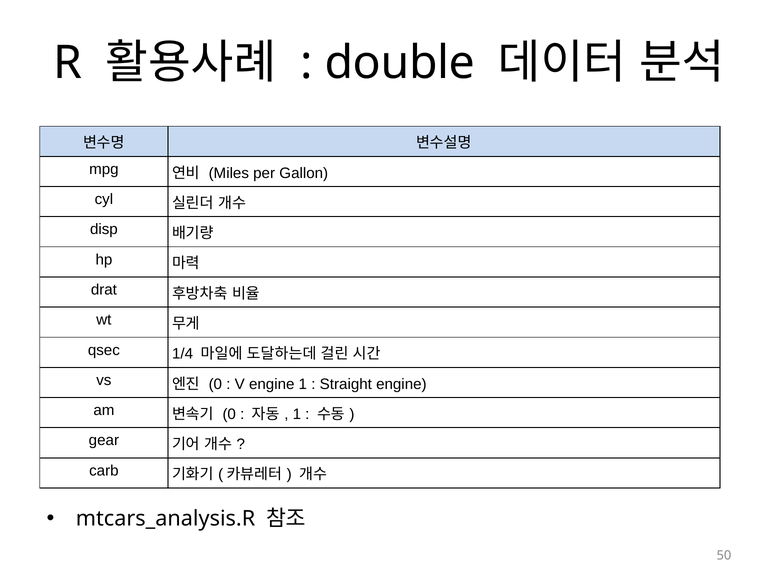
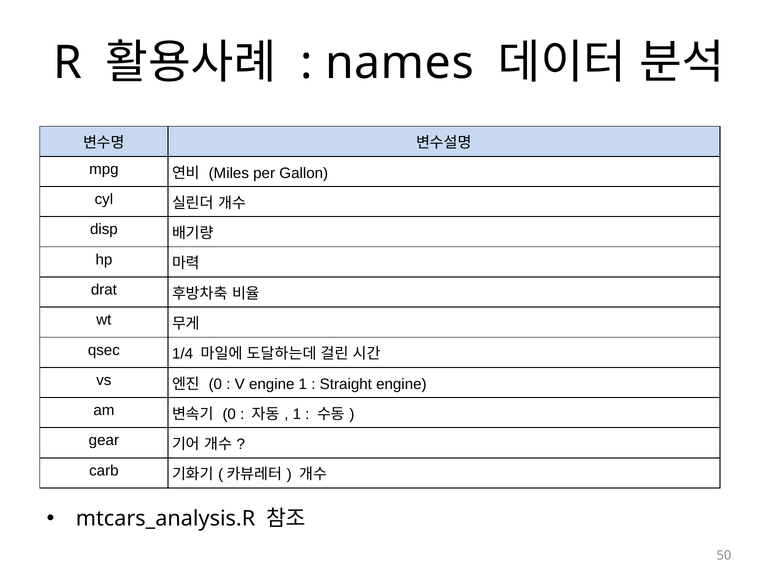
double: double -> names
